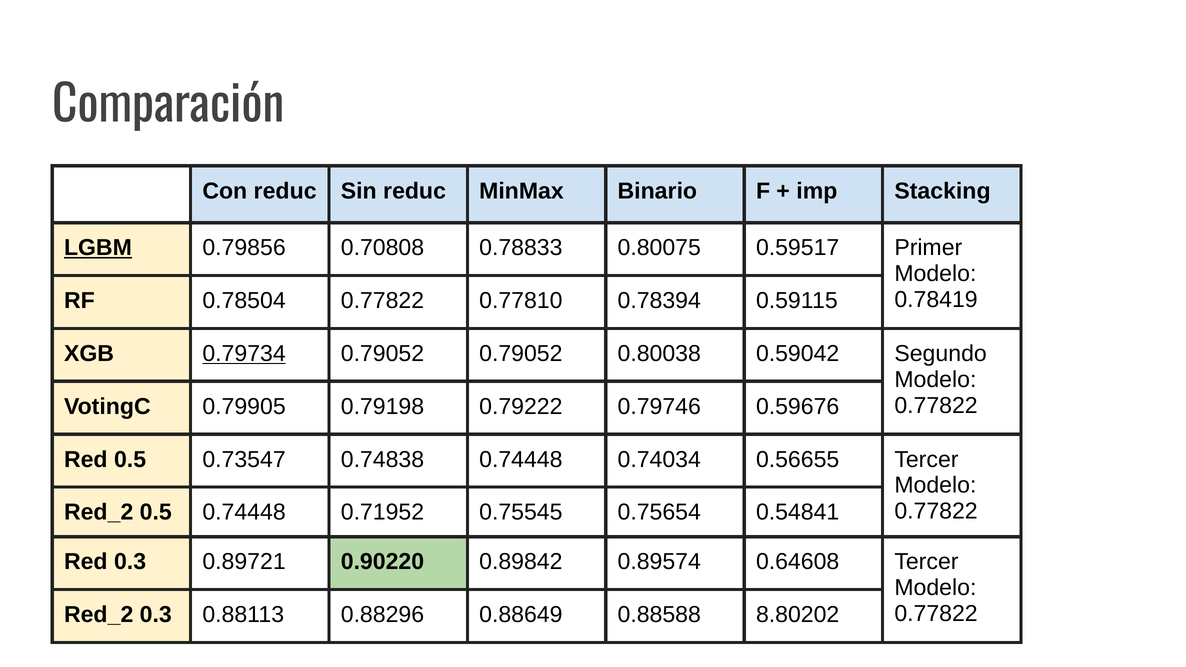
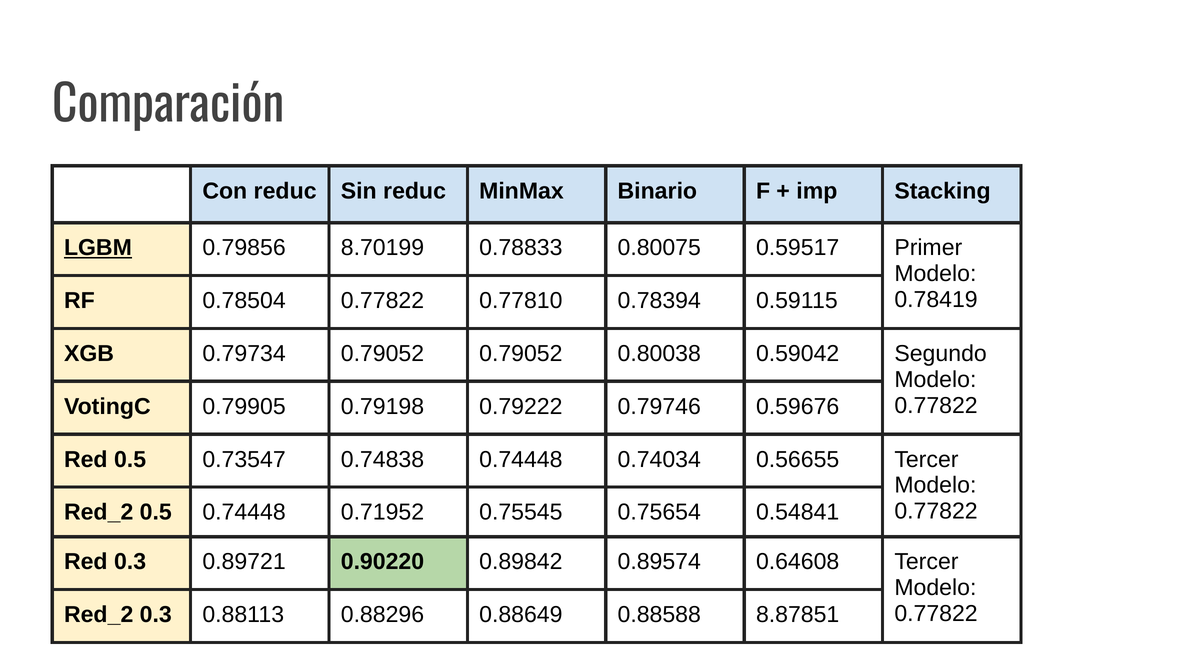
0.70808: 0.70808 -> 8.70199
0.79734 underline: present -> none
8.80202: 8.80202 -> 8.87851
